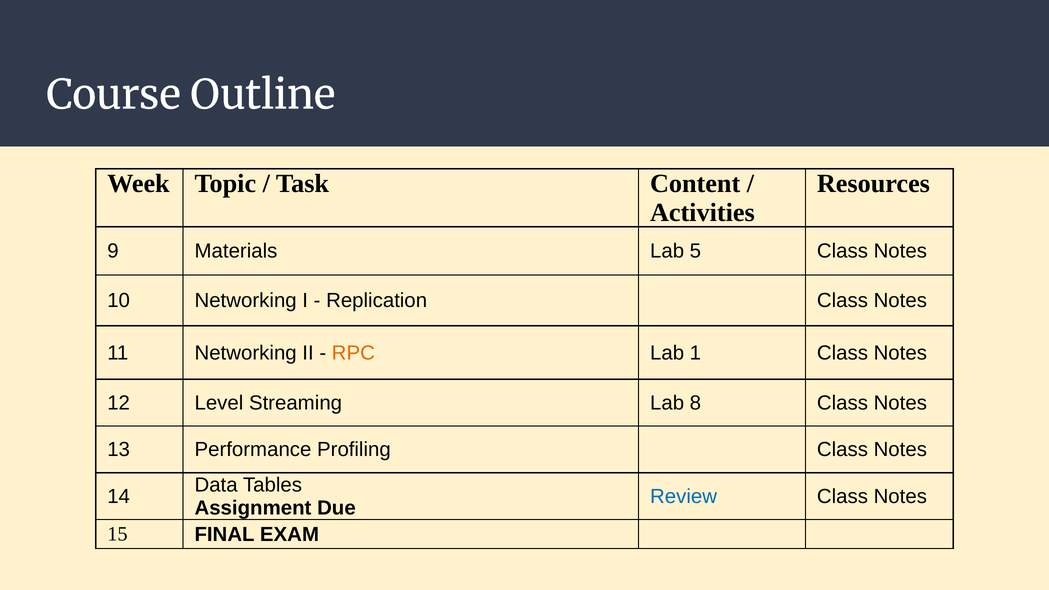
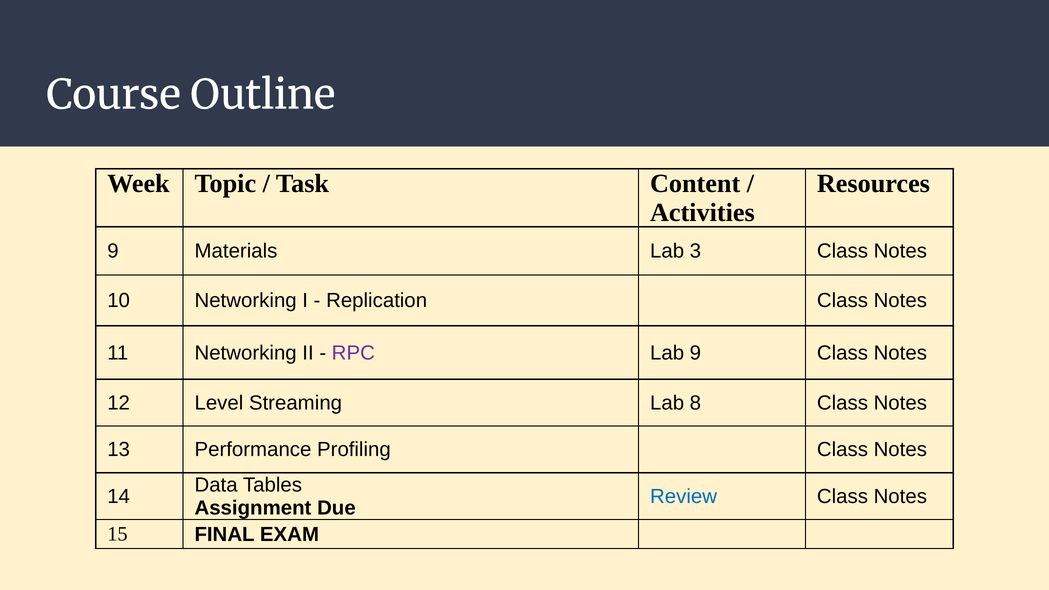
5: 5 -> 3
RPC colour: orange -> purple
Lab 1: 1 -> 9
